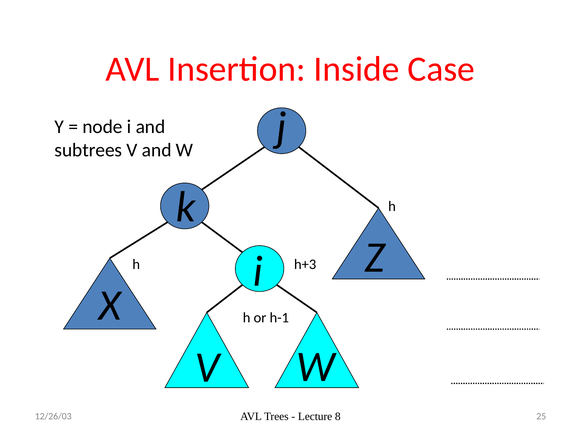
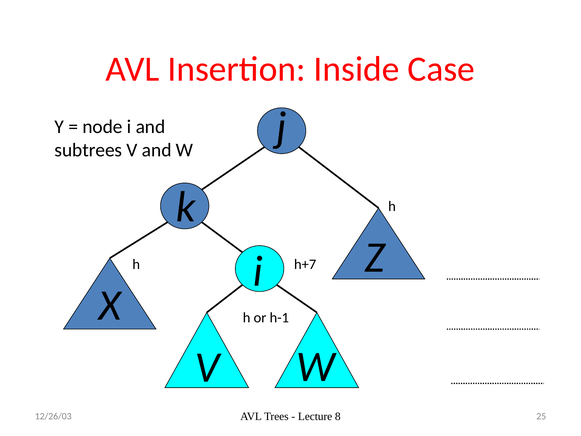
h+3: h+3 -> h+7
